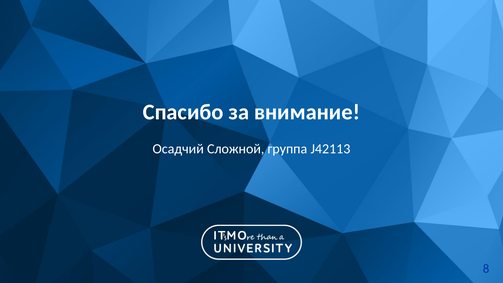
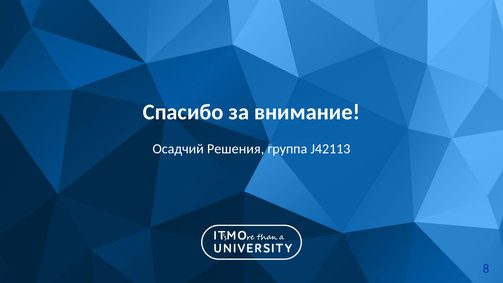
Сложной: Сложной -> Решения
